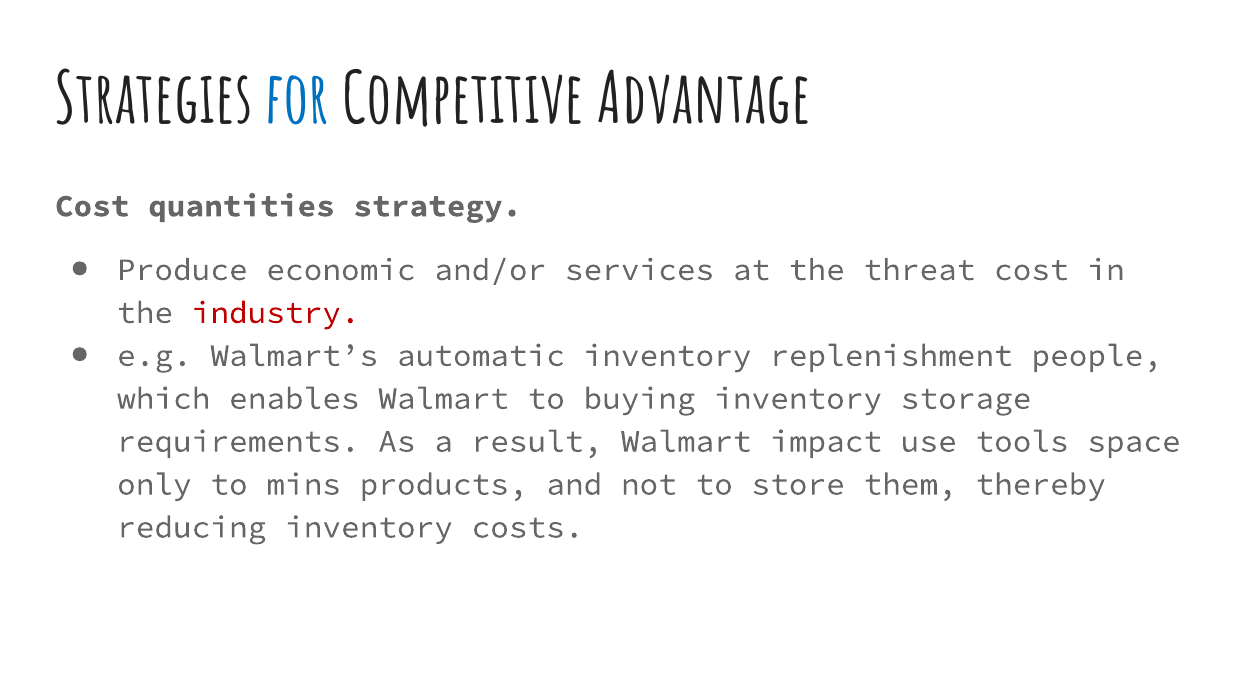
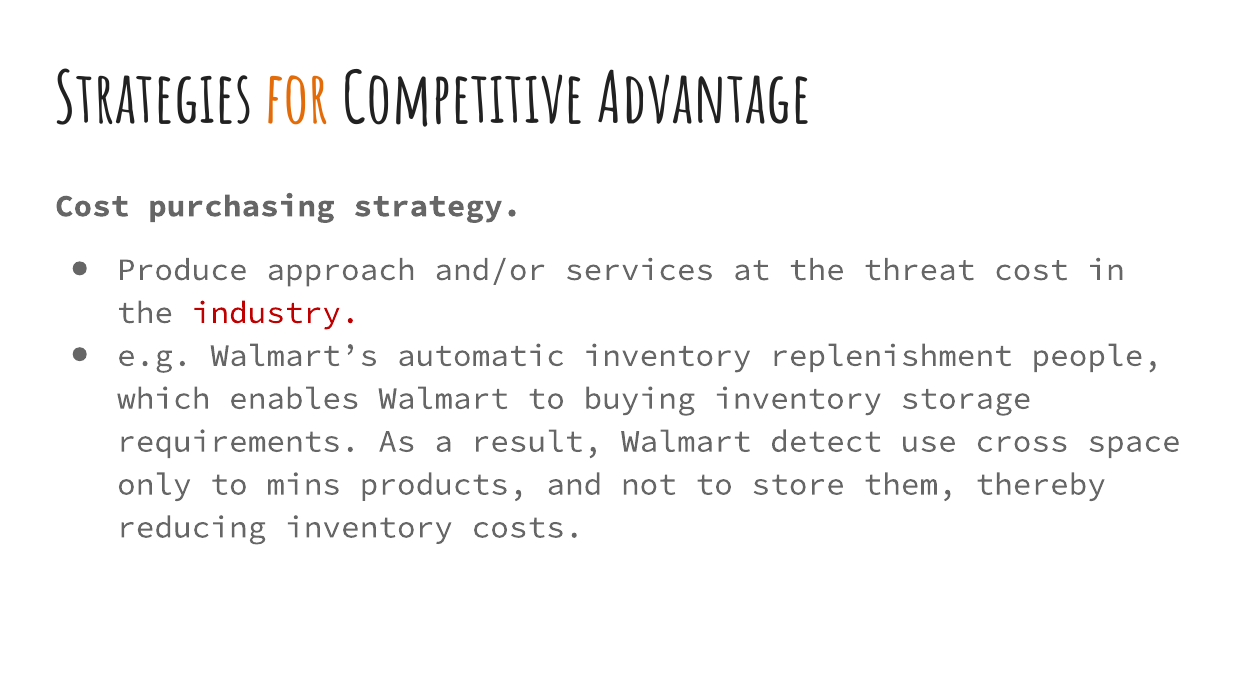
for colour: blue -> orange
quantities: quantities -> purchasing
economic: economic -> approach
impact: impact -> detect
tools: tools -> cross
